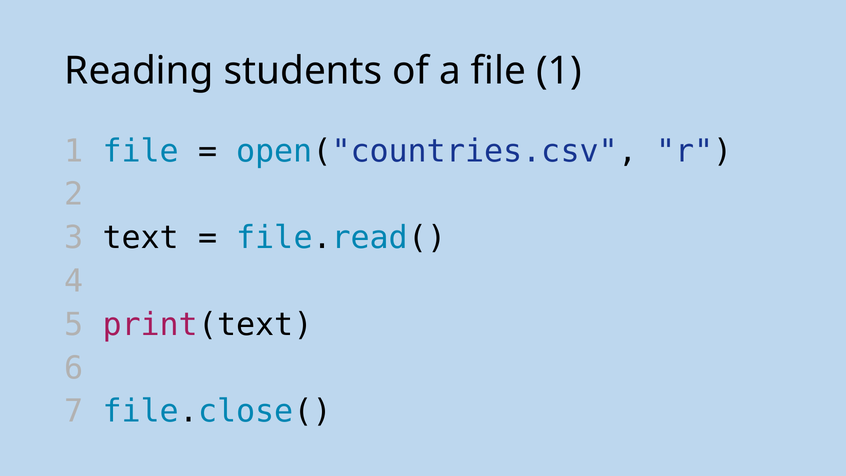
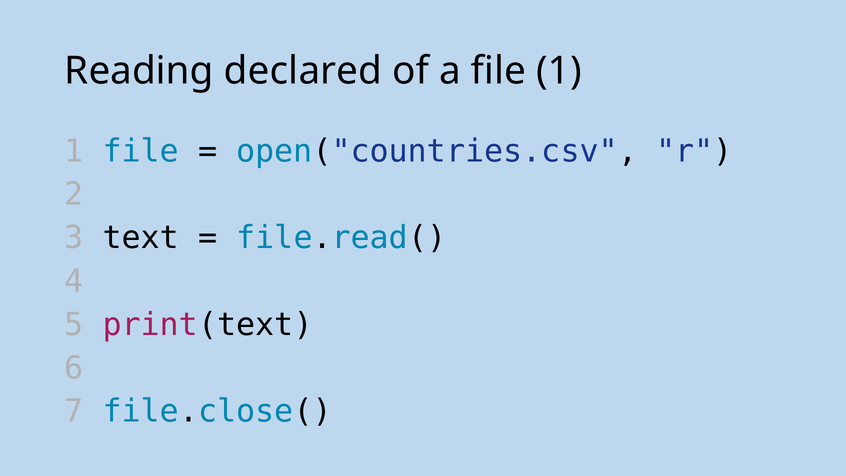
students: students -> declared
